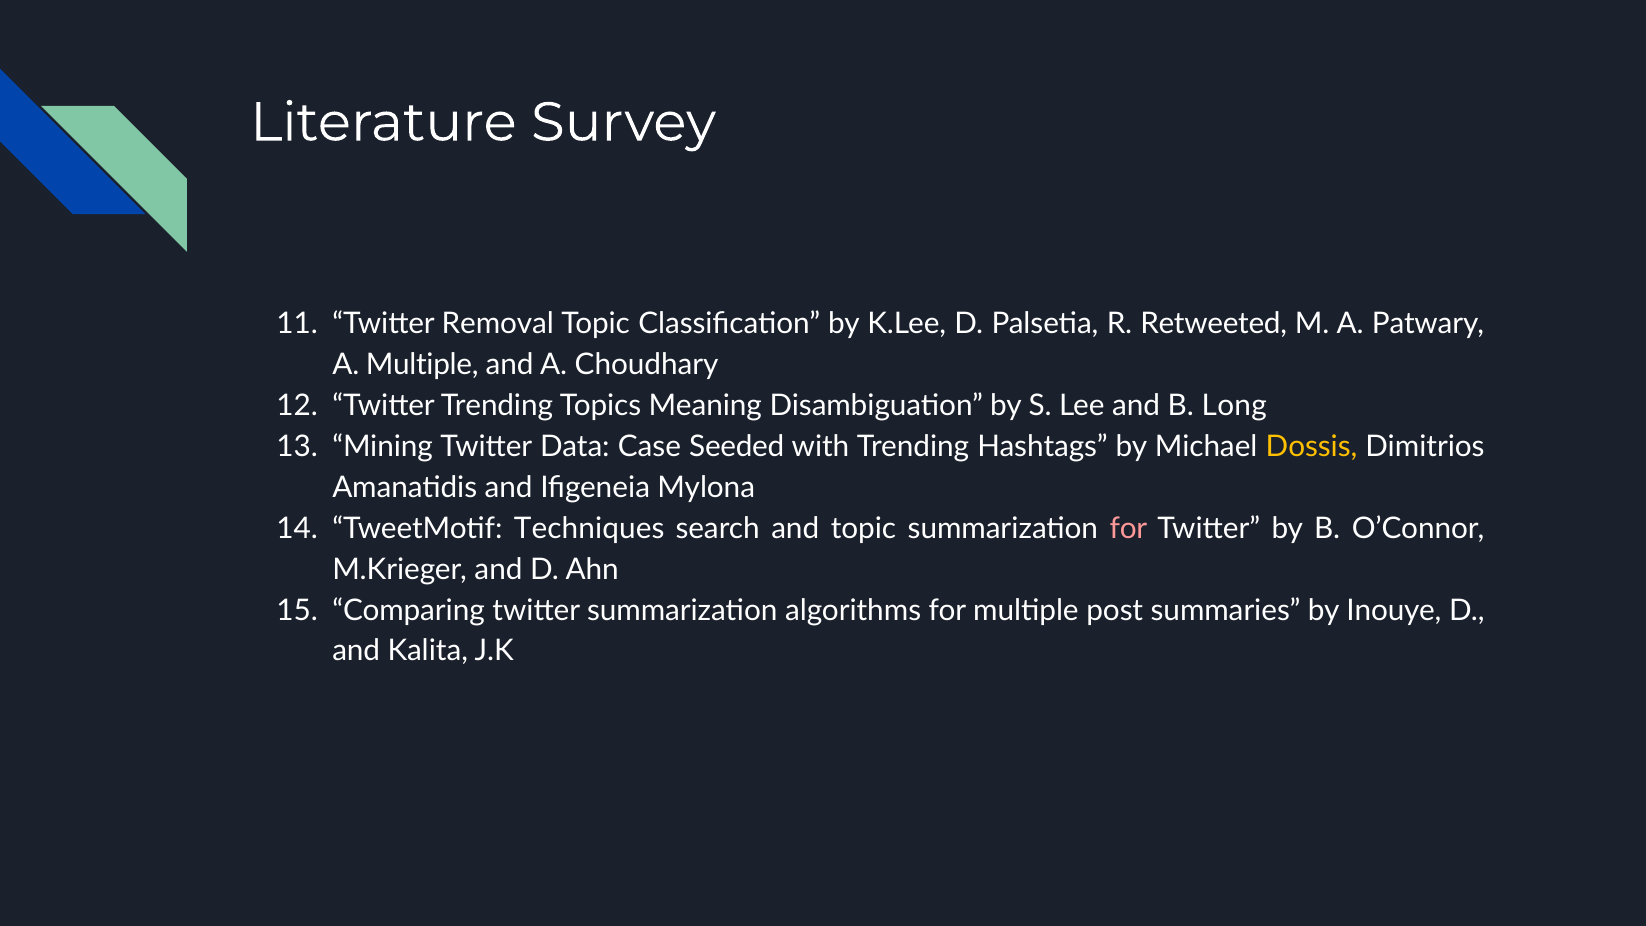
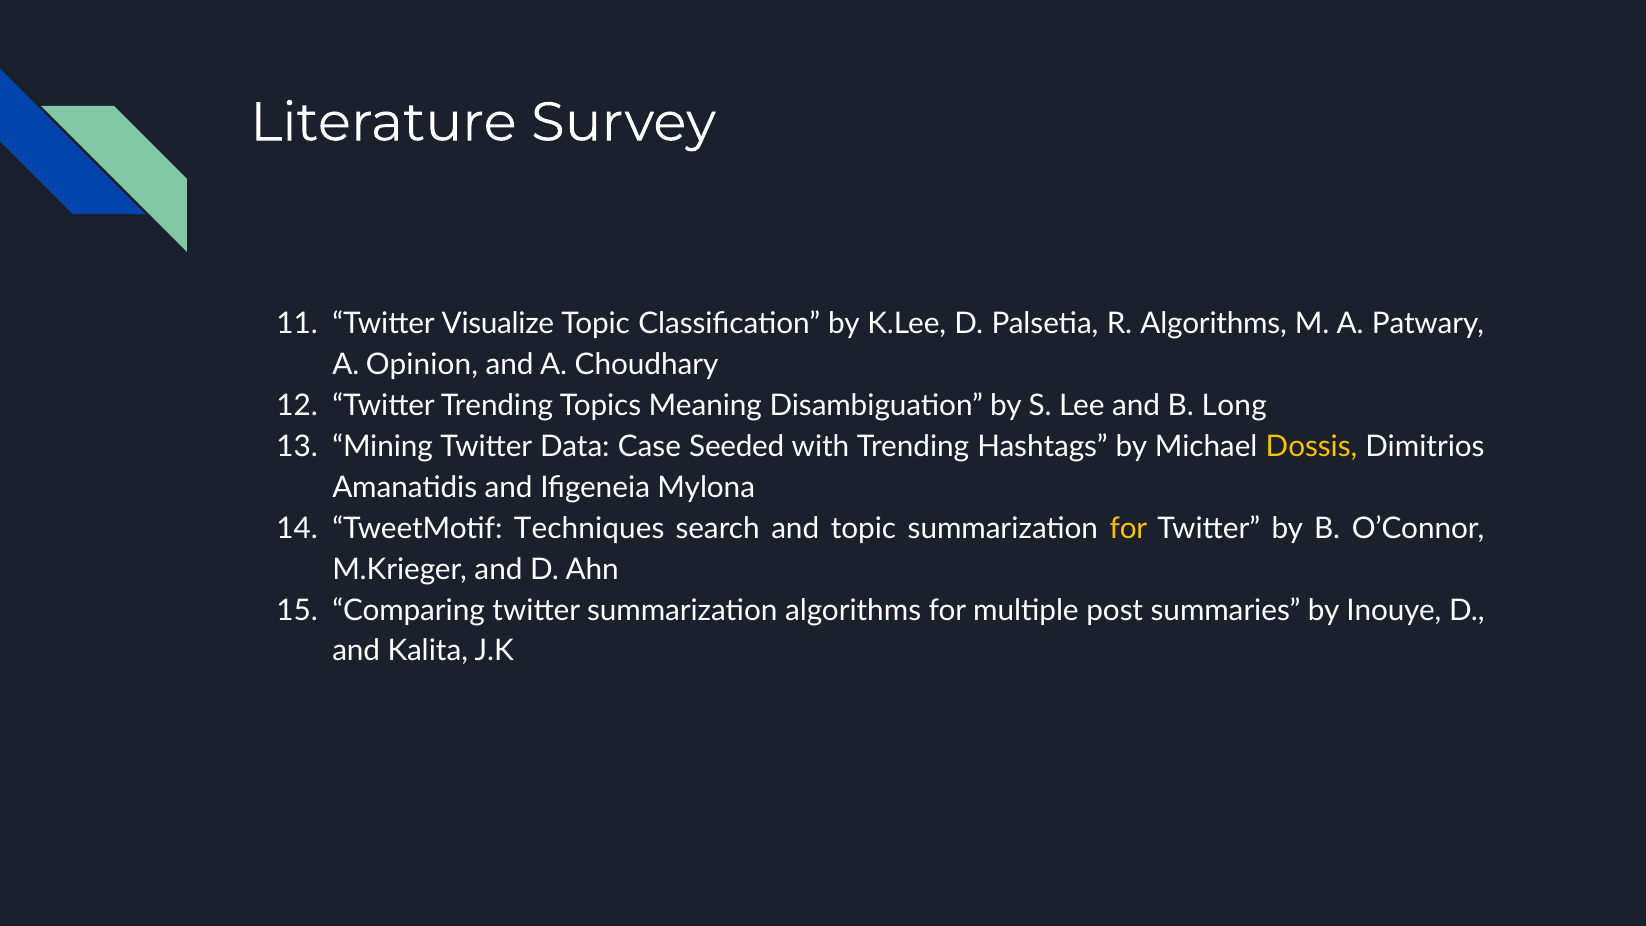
Removal: Removal -> Visualize
R Retweeted: Retweeted -> Algorithms
A Multiple: Multiple -> Opinion
for at (1128, 528) colour: pink -> yellow
